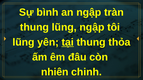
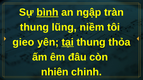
bình underline: none -> present
lũng ngập: ngập -> niềm
lũng at (23, 42): lũng -> gieo
